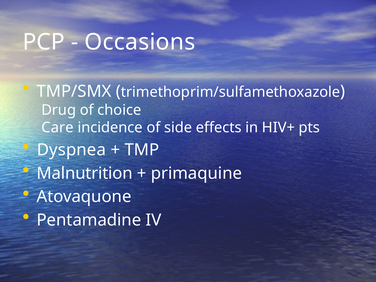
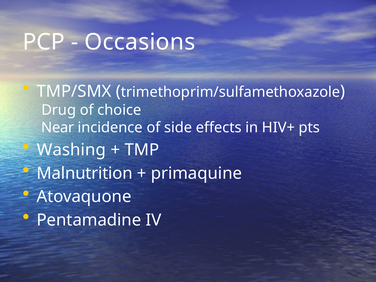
Care: Care -> Near
Dyspnea: Dyspnea -> Washing
